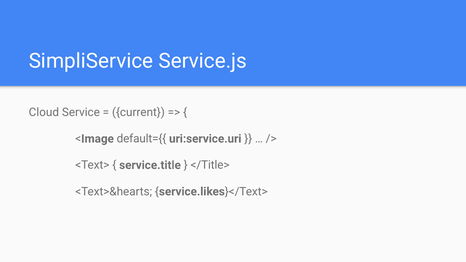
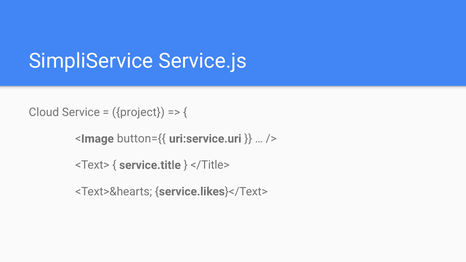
current: current -> project
default={{: default={{ -> button={{
